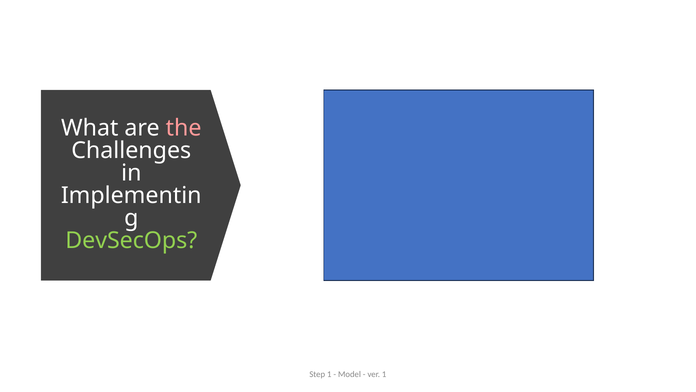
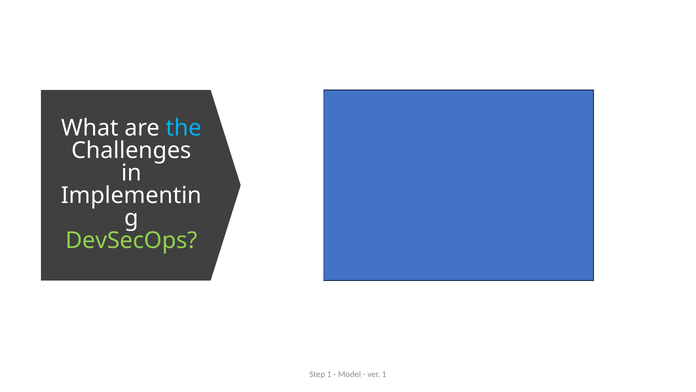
the colour: pink -> light blue
